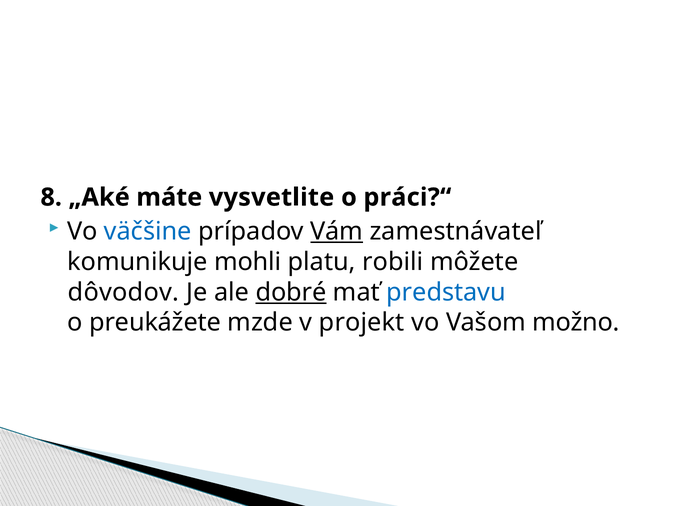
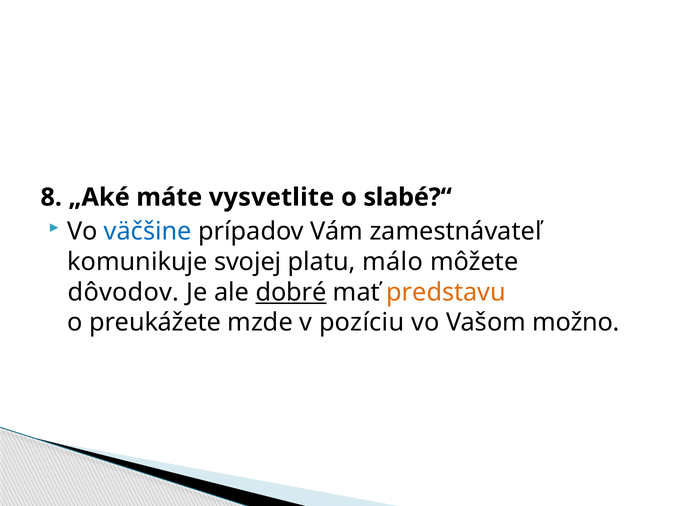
práci?“: práci?“ -> slabé?“
Vám underline: present -> none
mohli: mohli -> svojej
robili: robili -> málo
predstavu colour: blue -> orange
projekt: projekt -> pozíciu
